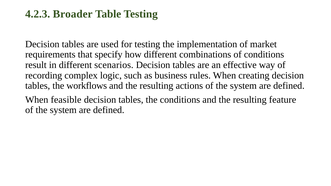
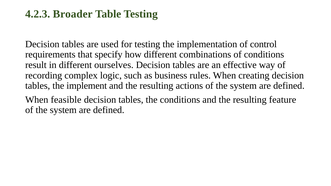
market: market -> control
scenarios: scenarios -> ourselves
workflows: workflows -> implement
